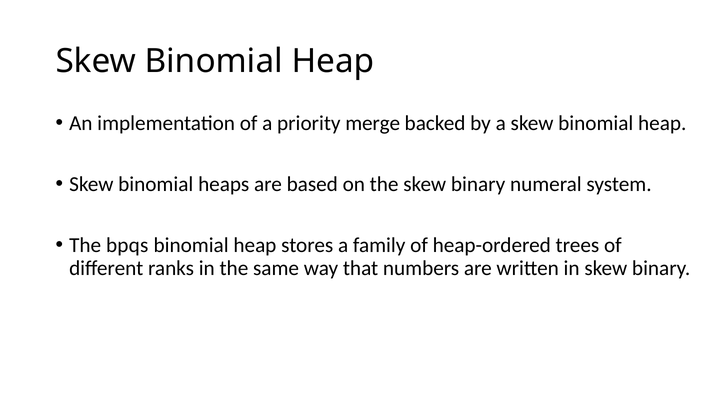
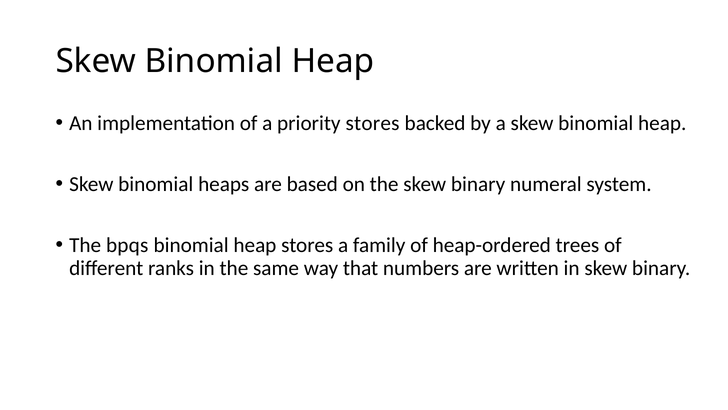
priority merge: merge -> stores
